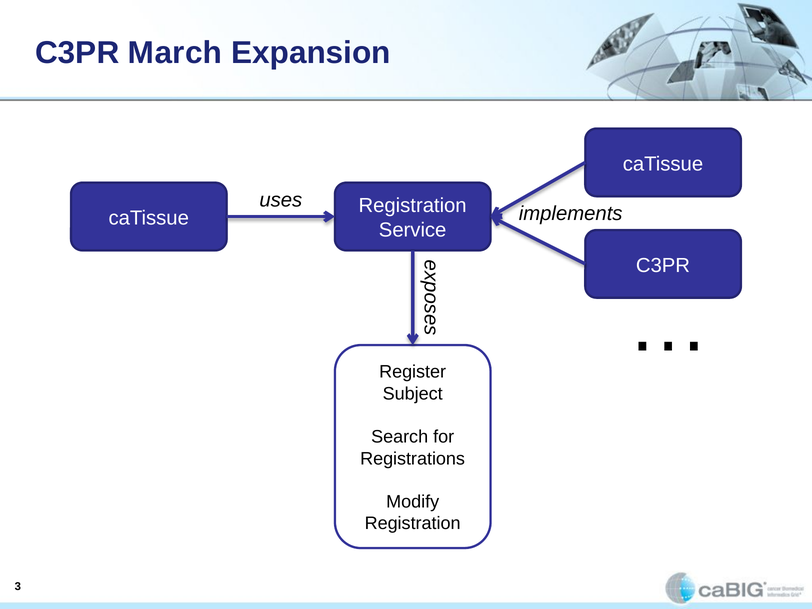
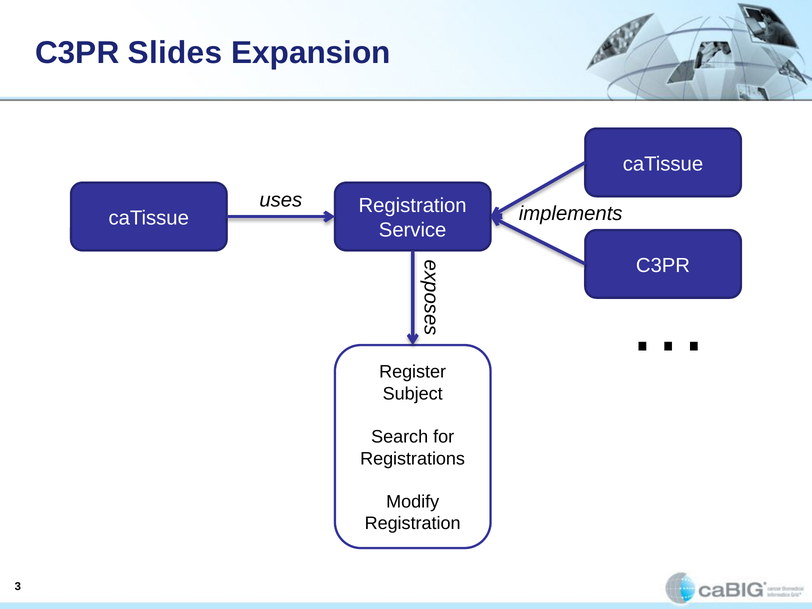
March: March -> Slides
